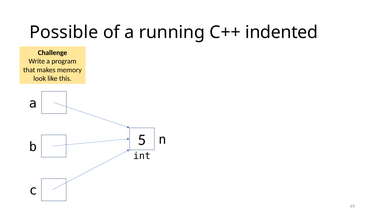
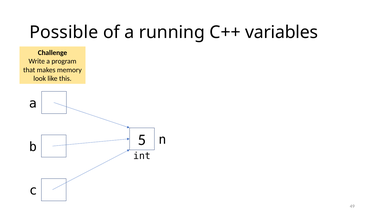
indented: indented -> variables
